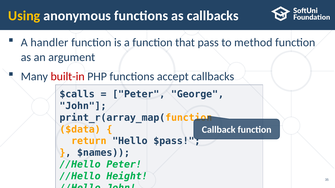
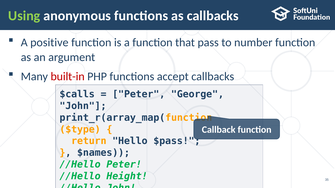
Using colour: yellow -> light green
handler: handler -> positive
method: method -> number
$data: $data -> $type
